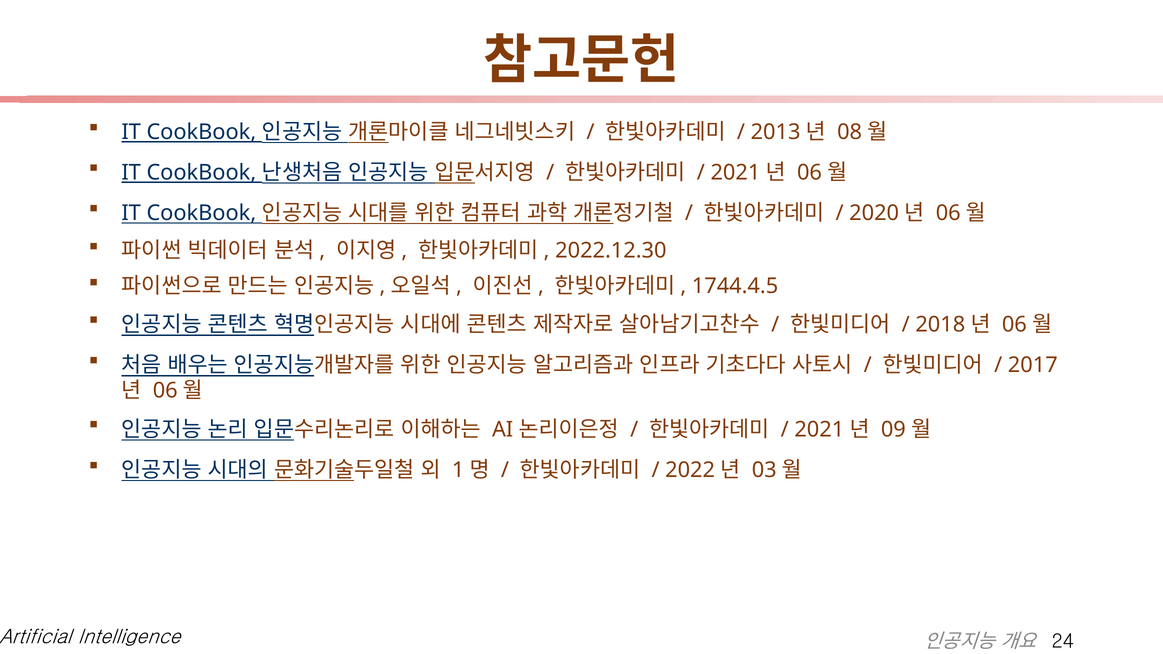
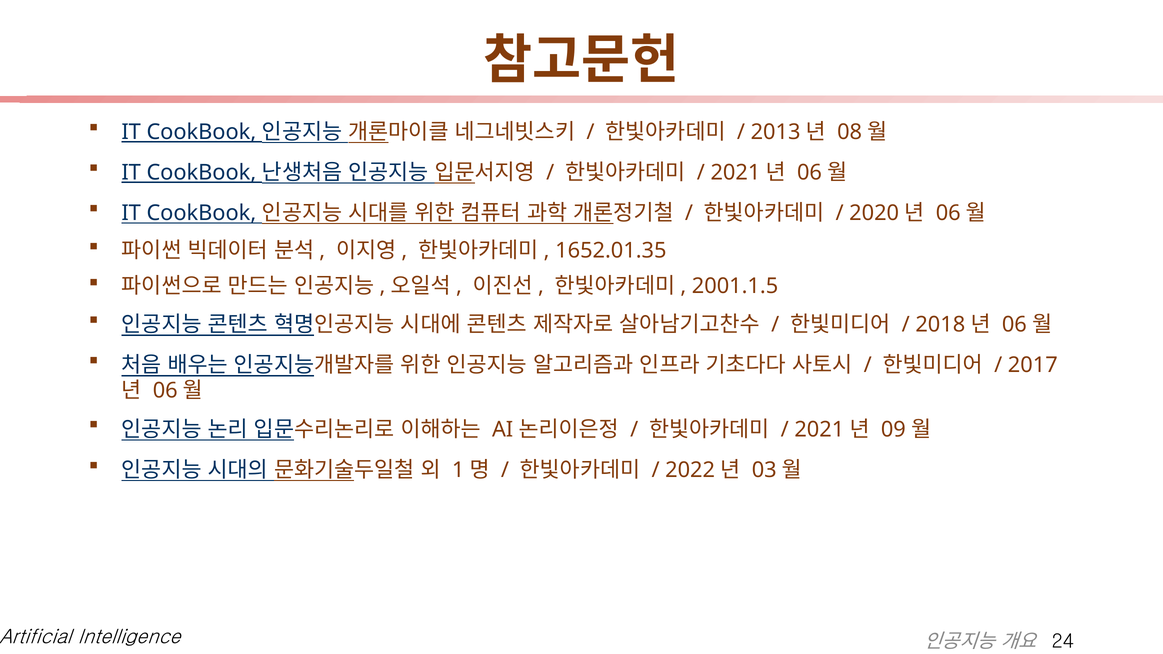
2022.12.30: 2022.12.30 -> 1652.01.35
1744.4.5: 1744.4.5 -> 2001.1.5
